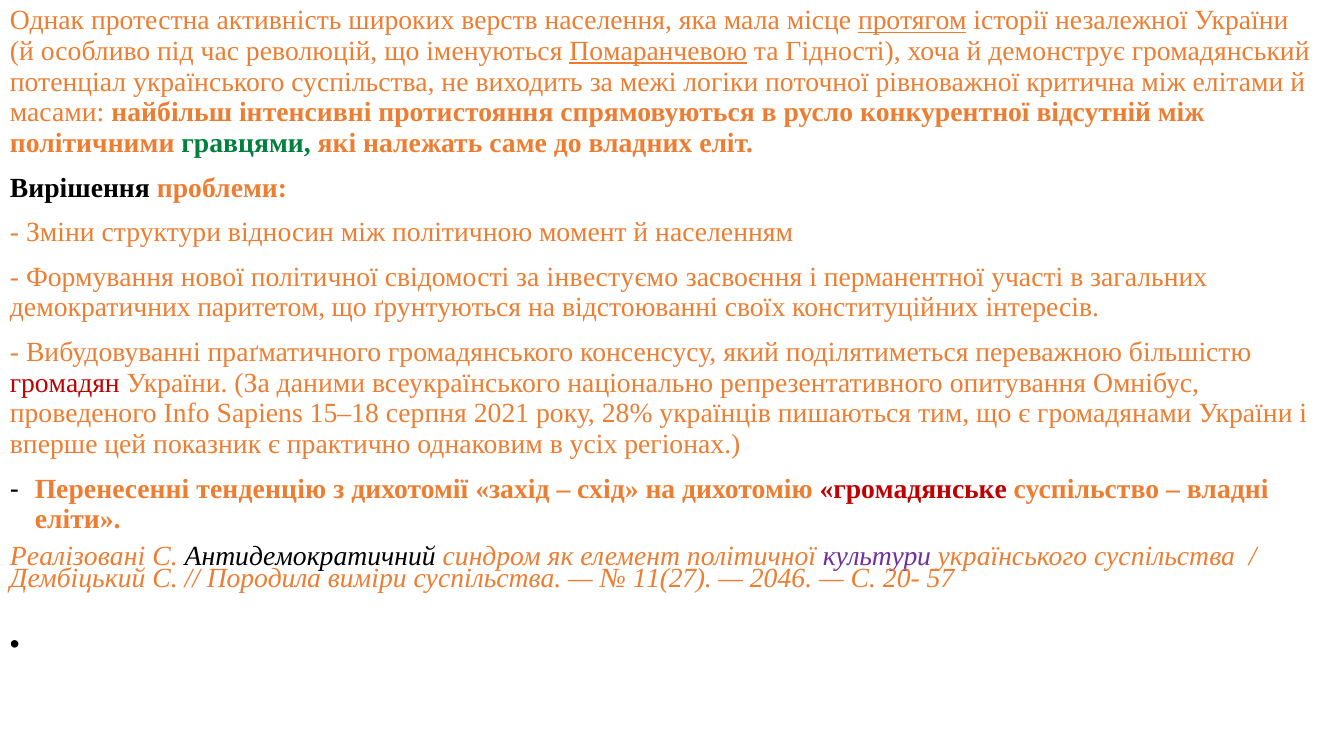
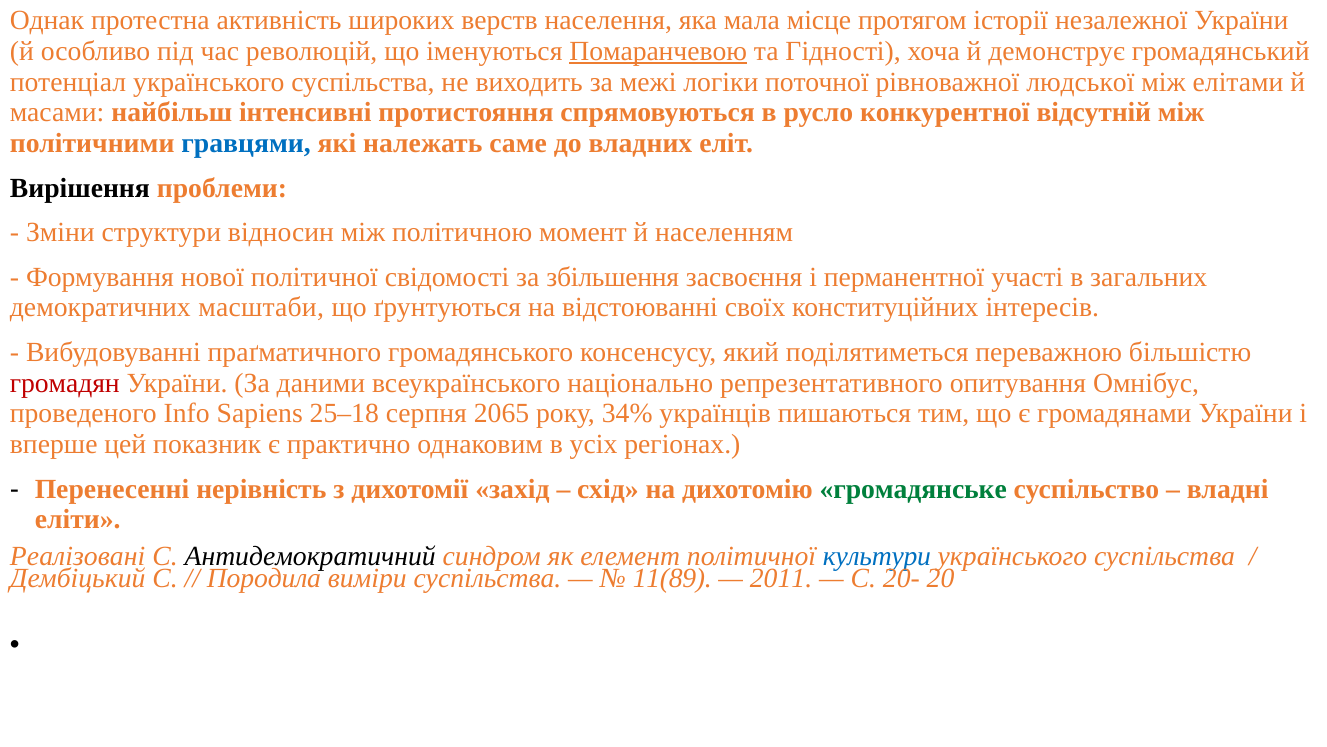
протягом underline: present -> none
критична: критична -> людської
гравцями colour: green -> blue
інвестуємо: інвестуємо -> збільшення
паритетом: паритетом -> масштаби
15–18: 15–18 -> 25–18
2021: 2021 -> 2065
28%: 28% -> 34%
тенденцію: тенденцію -> нерівність
громадянське colour: red -> green
культури colour: purple -> blue
11(27: 11(27 -> 11(89
2046: 2046 -> 2011
57: 57 -> 20
